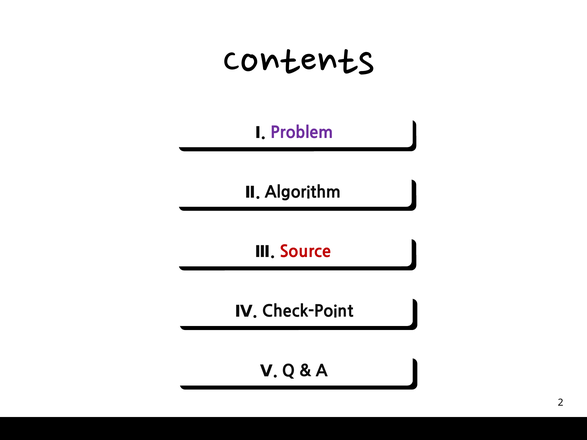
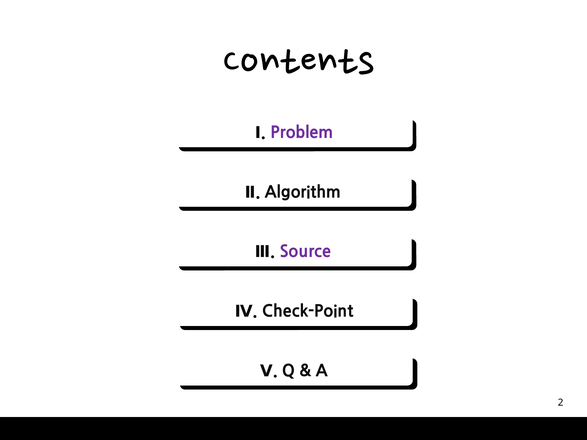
Source colour: red -> purple
